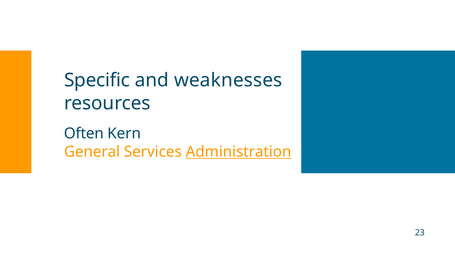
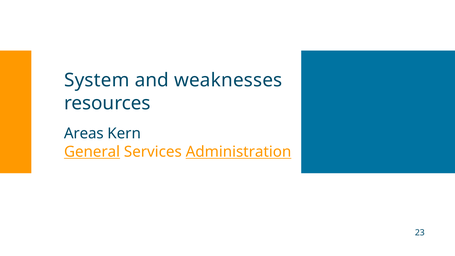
Specific: Specific -> System
Often: Often -> Areas
General underline: none -> present
